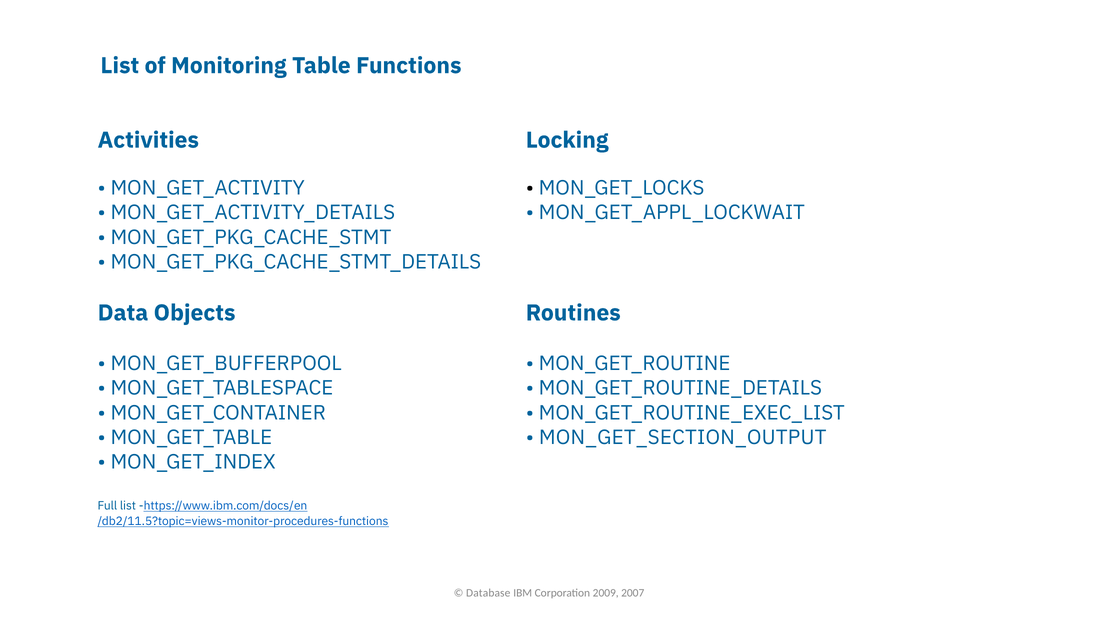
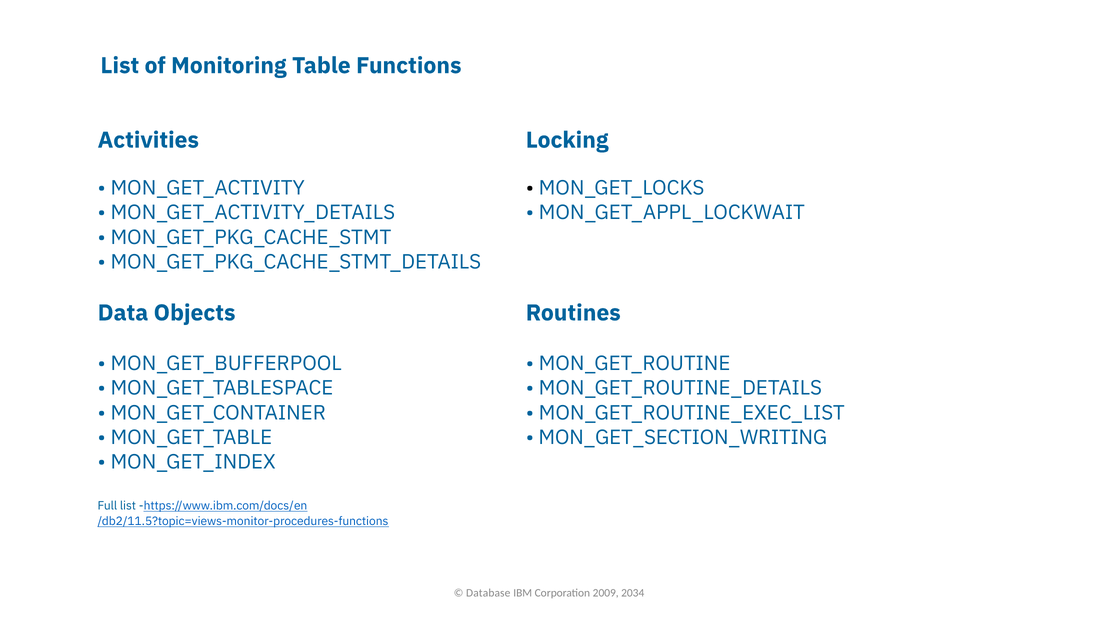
MON_GET_SECTION_OUTPUT: MON_GET_SECTION_OUTPUT -> MON_GET_SECTION_WRITING
2007: 2007 -> 2034
